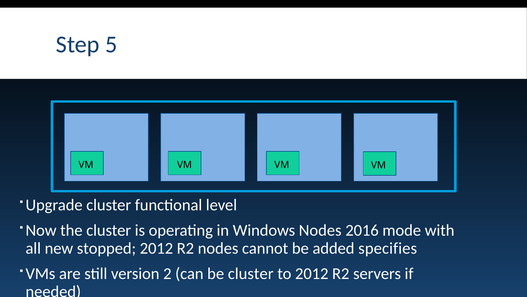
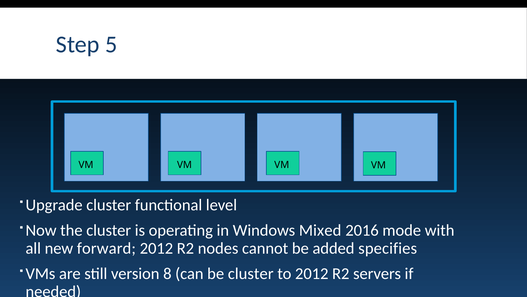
Windows Nodes: Nodes -> Mixed
stopped: stopped -> forward
2: 2 -> 8
